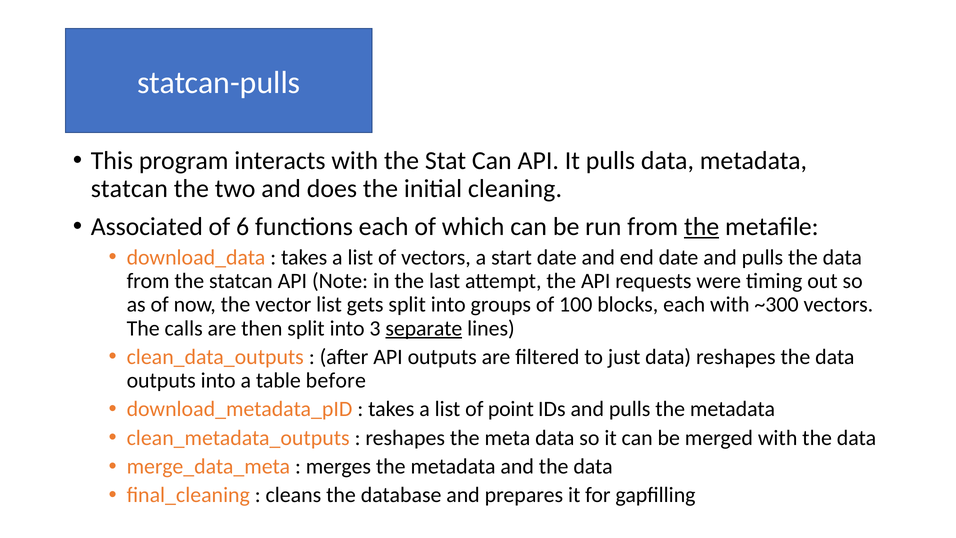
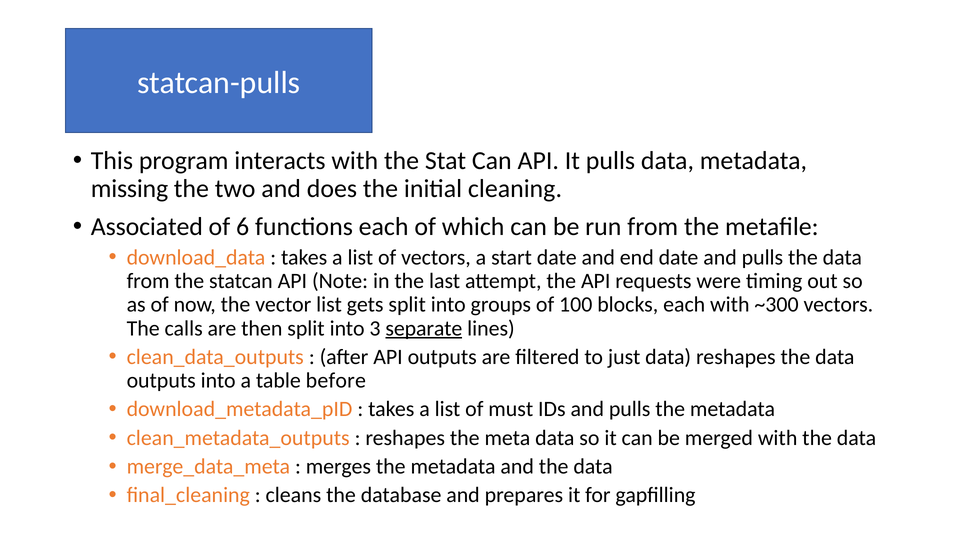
statcan at (129, 188): statcan -> missing
the at (702, 226) underline: present -> none
point: point -> must
